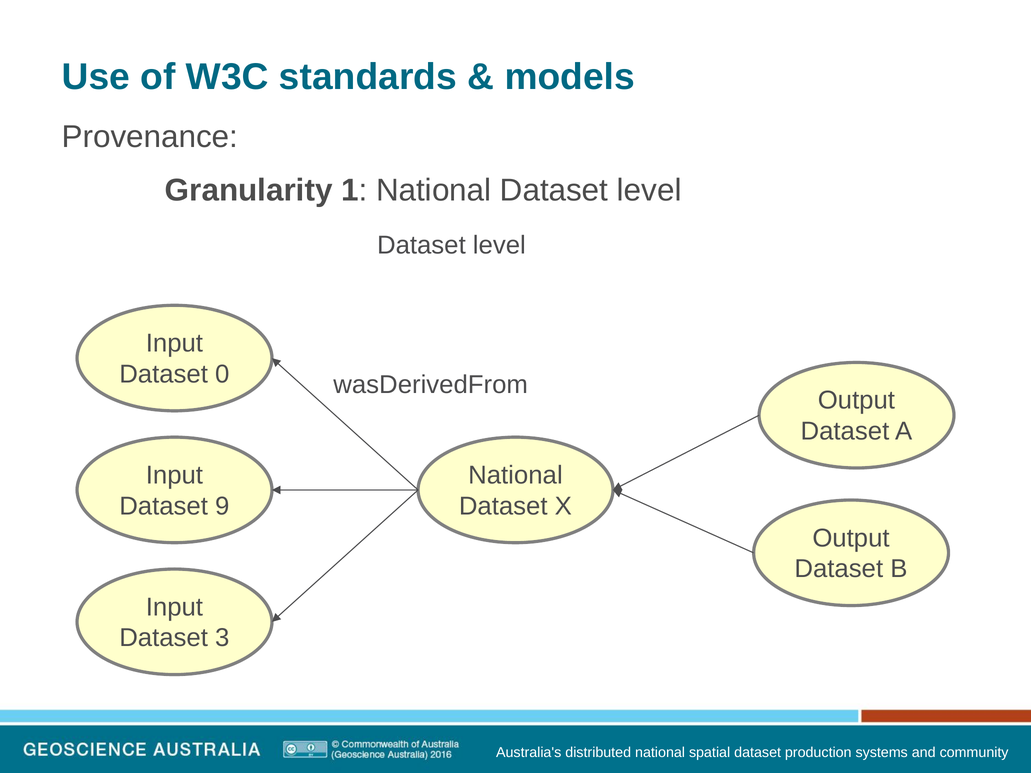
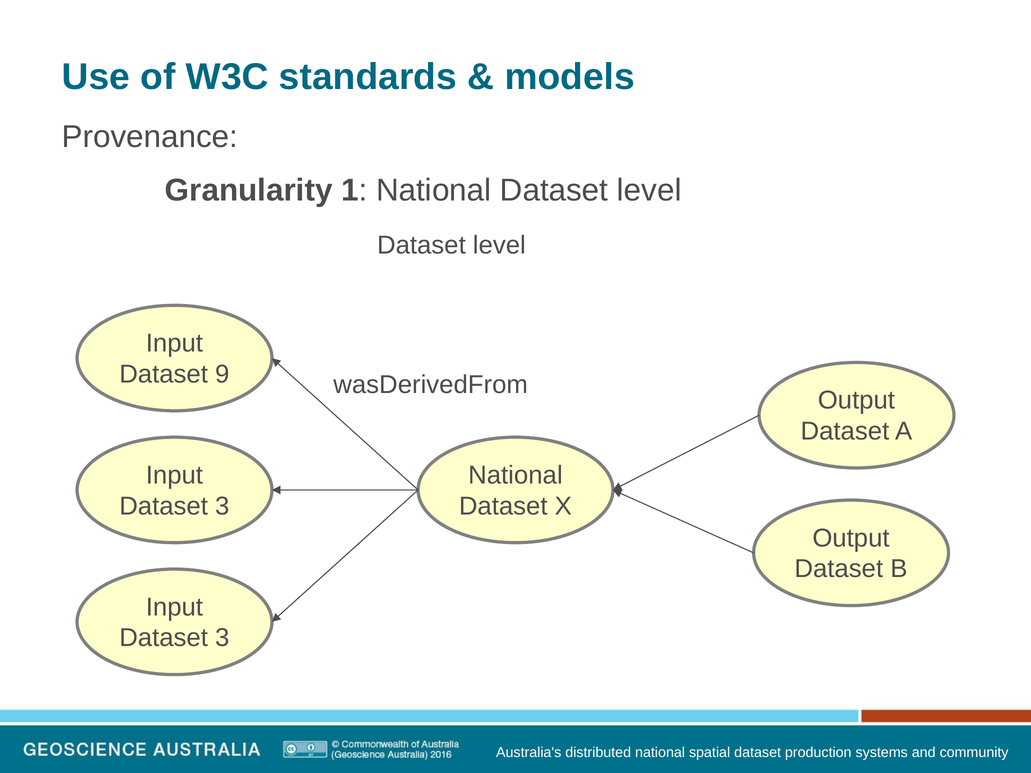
0: 0 -> 9
9 at (222, 506): 9 -> 3
